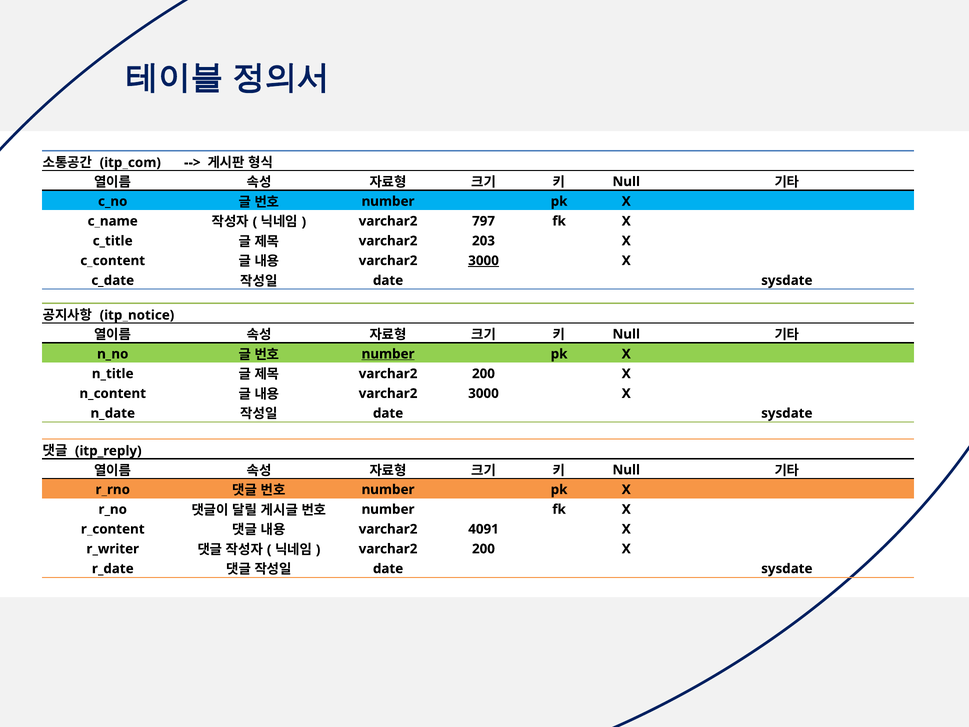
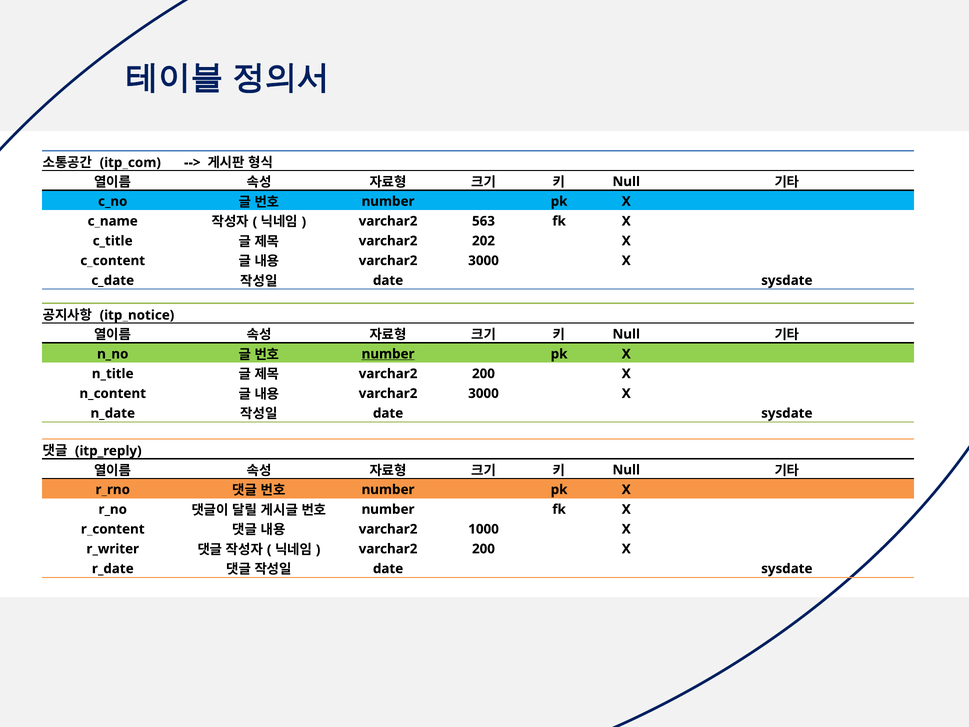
797: 797 -> 563
203: 203 -> 202
3000 at (484, 261) underline: present -> none
4091: 4091 -> 1000
